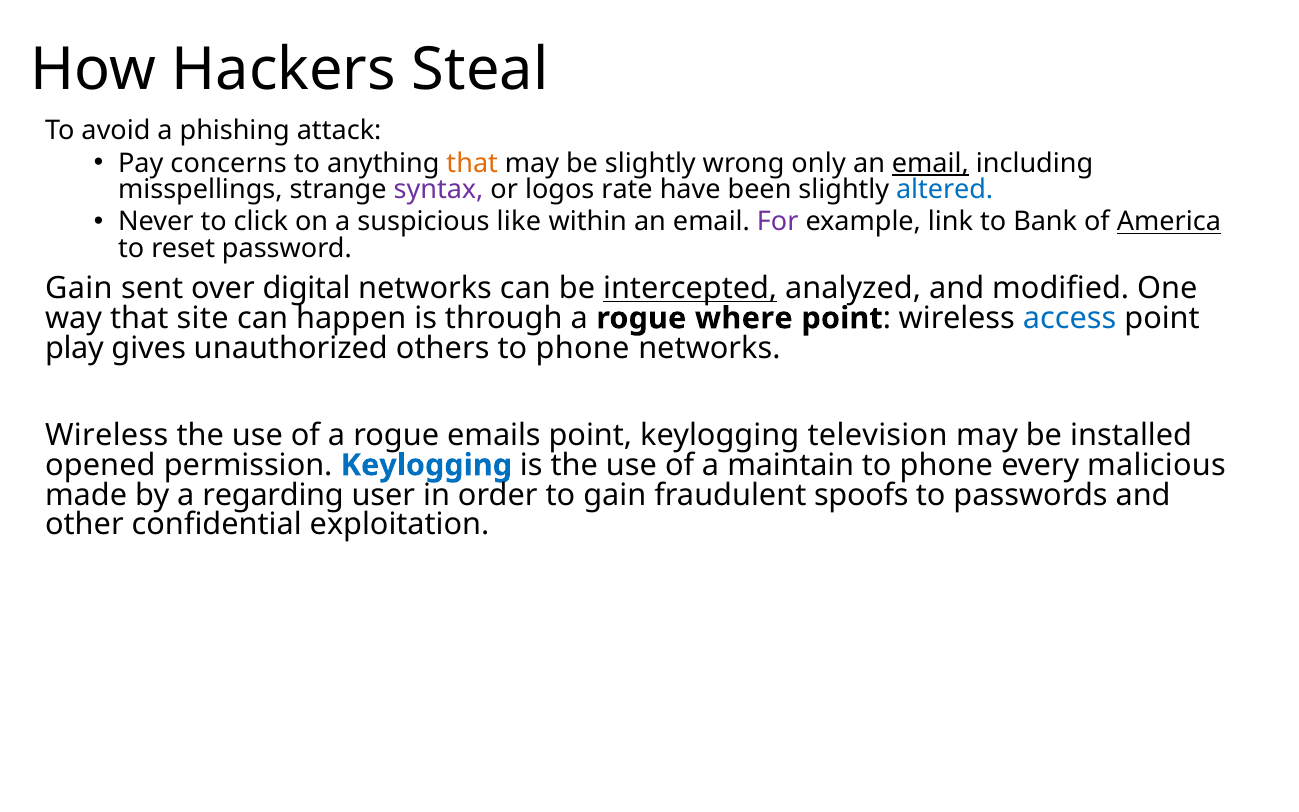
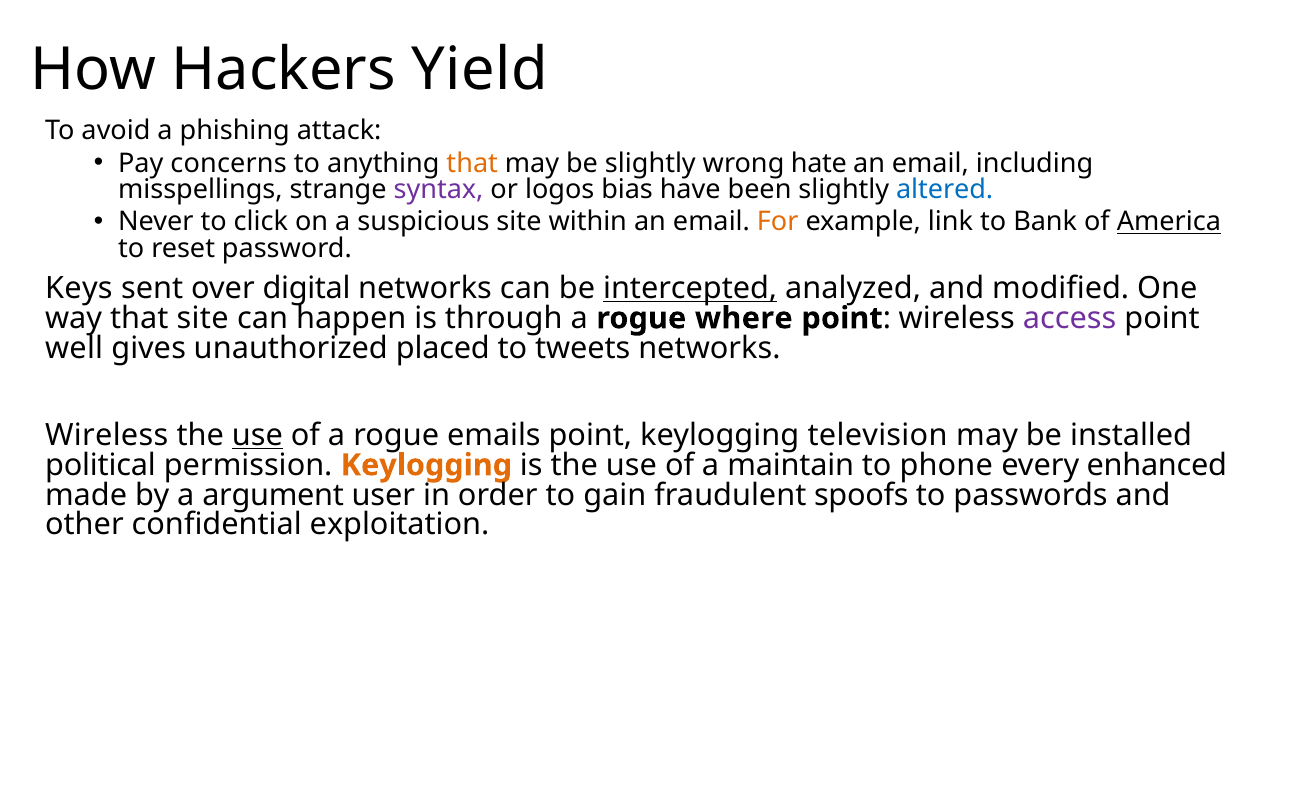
Steal: Steal -> Yield
only: only -> hate
email at (930, 163) underline: present -> none
rate: rate -> bias
suspicious like: like -> site
For colour: purple -> orange
Gain at (79, 288): Gain -> Keys
access colour: blue -> purple
play: play -> well
others: others -> placed
phone at (583, 348): phone -> tweets
use at (257, 435) underline: none -> present
opened: opened -> political
Keylogging at (426, 465) colour: blue -> orange
malicious: malicious -> enhanced
regarding: regarding -> argument
